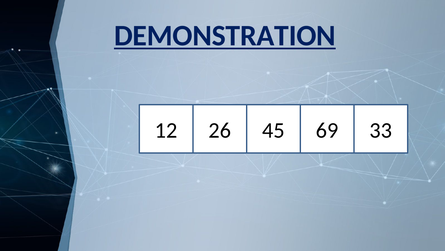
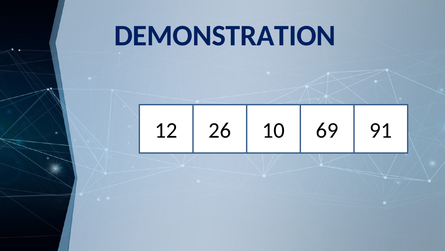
DEMONSTRATION underline: present -> none
45: 45 -> 10
33: 33 -> 91
